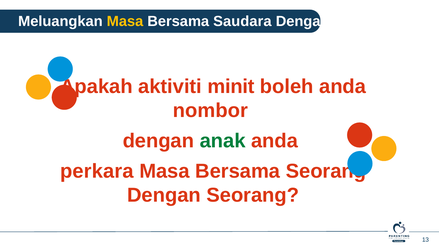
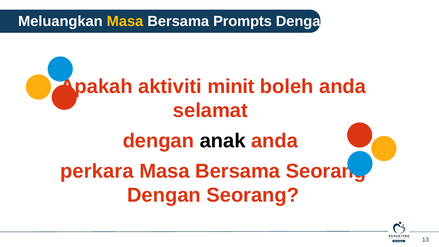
Saudara: Saudara -> Prompts
nombor: nombor -> selamat
anak at (223, 141) colour: green -> black
